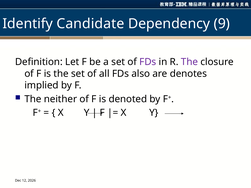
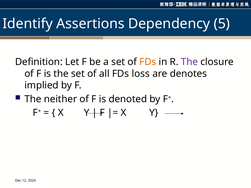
Candidate: Candidate -> Assertions
9: 9 -> 5
FDs at (148, 62) colour: purple -> orange
also: also -> loss
